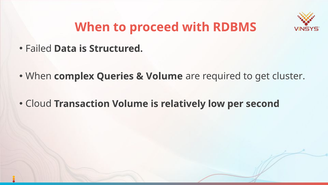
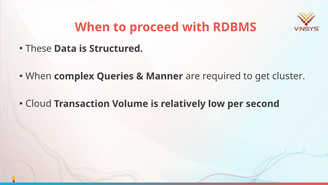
Failed: Failed -> These
Volume at (164, 76): Volume -> Manner
